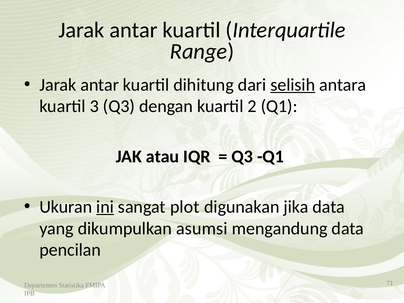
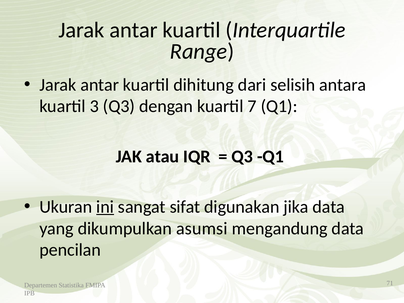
selisih underline: present -> none
2: 2 -> 7
plot: plot -> sifat
